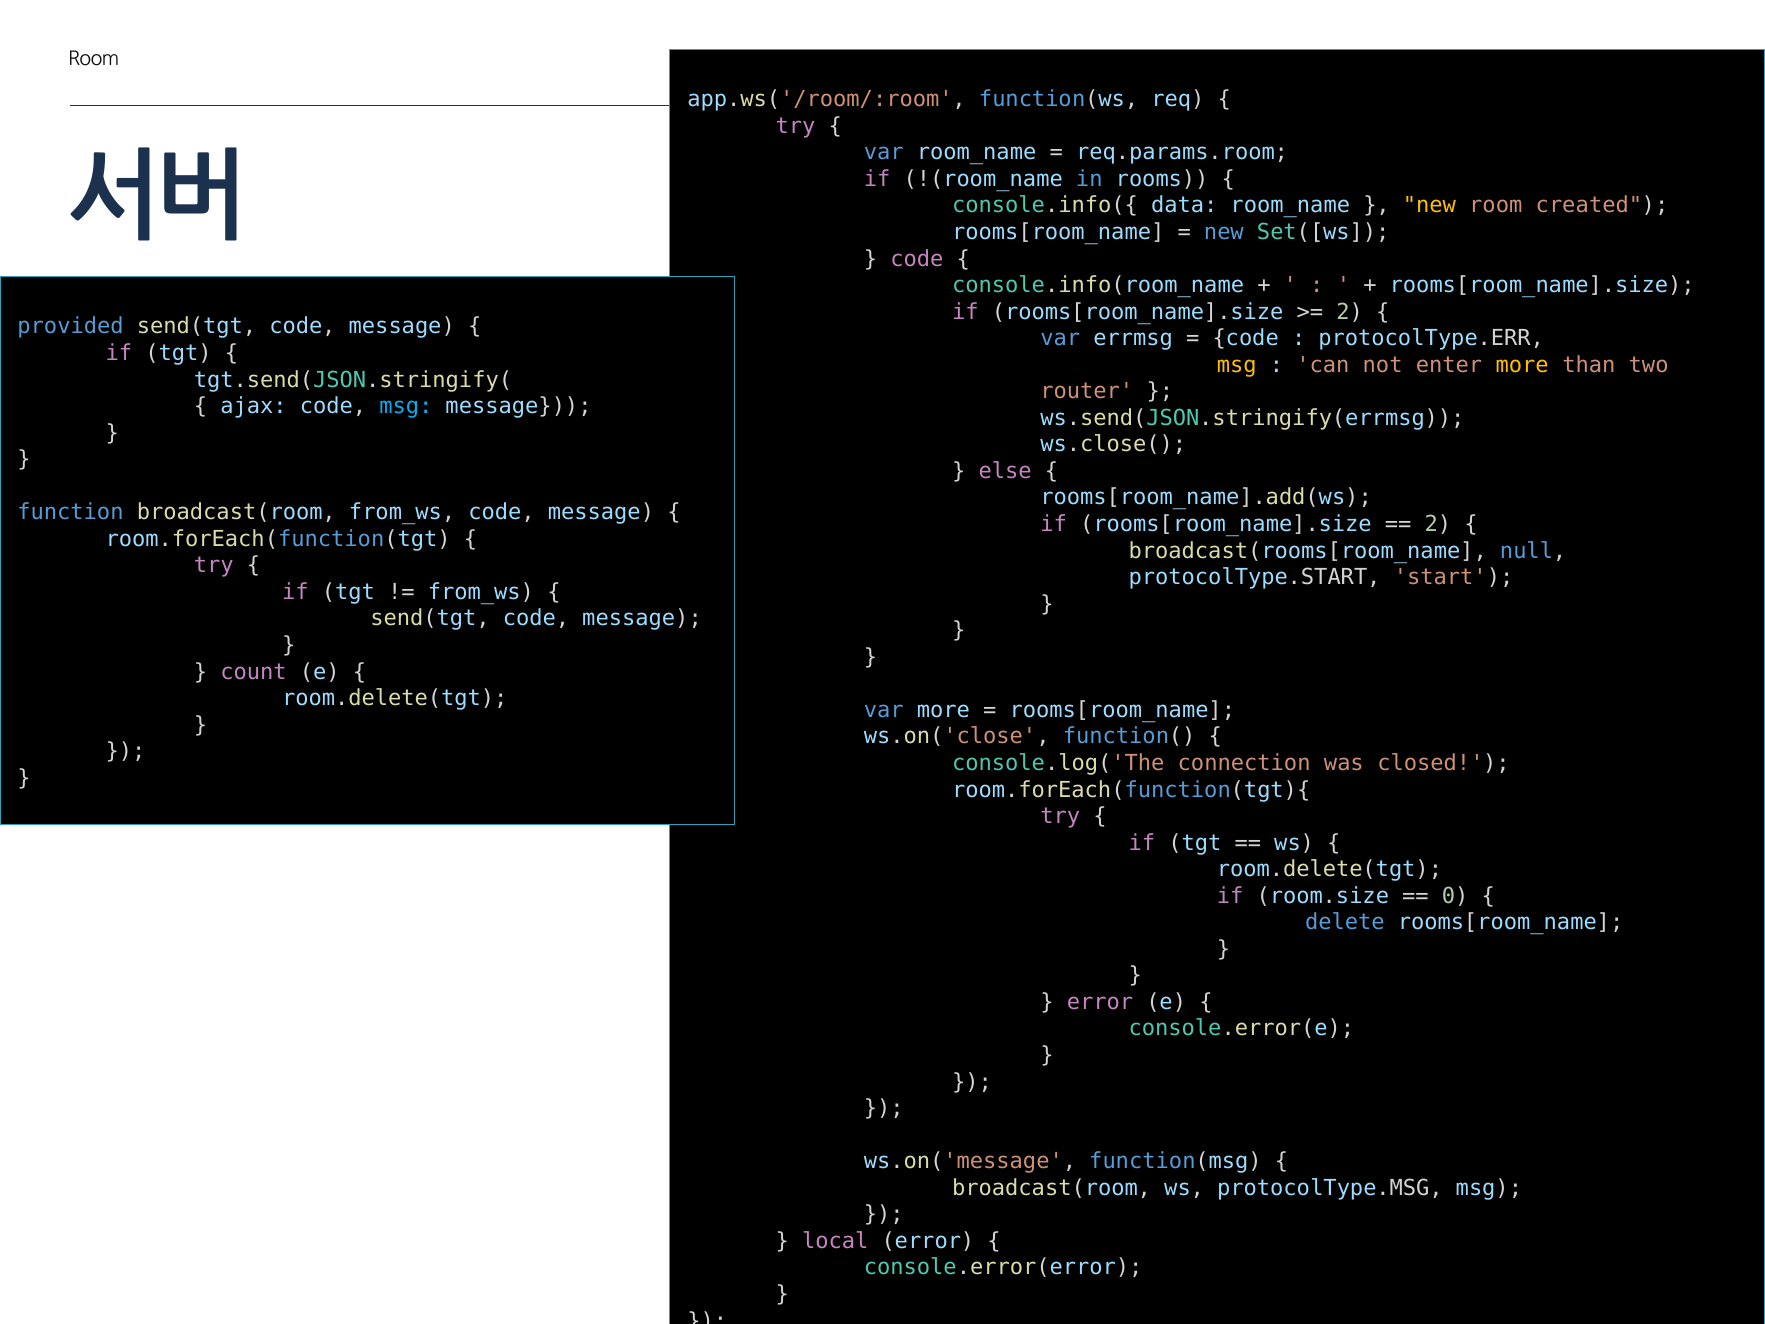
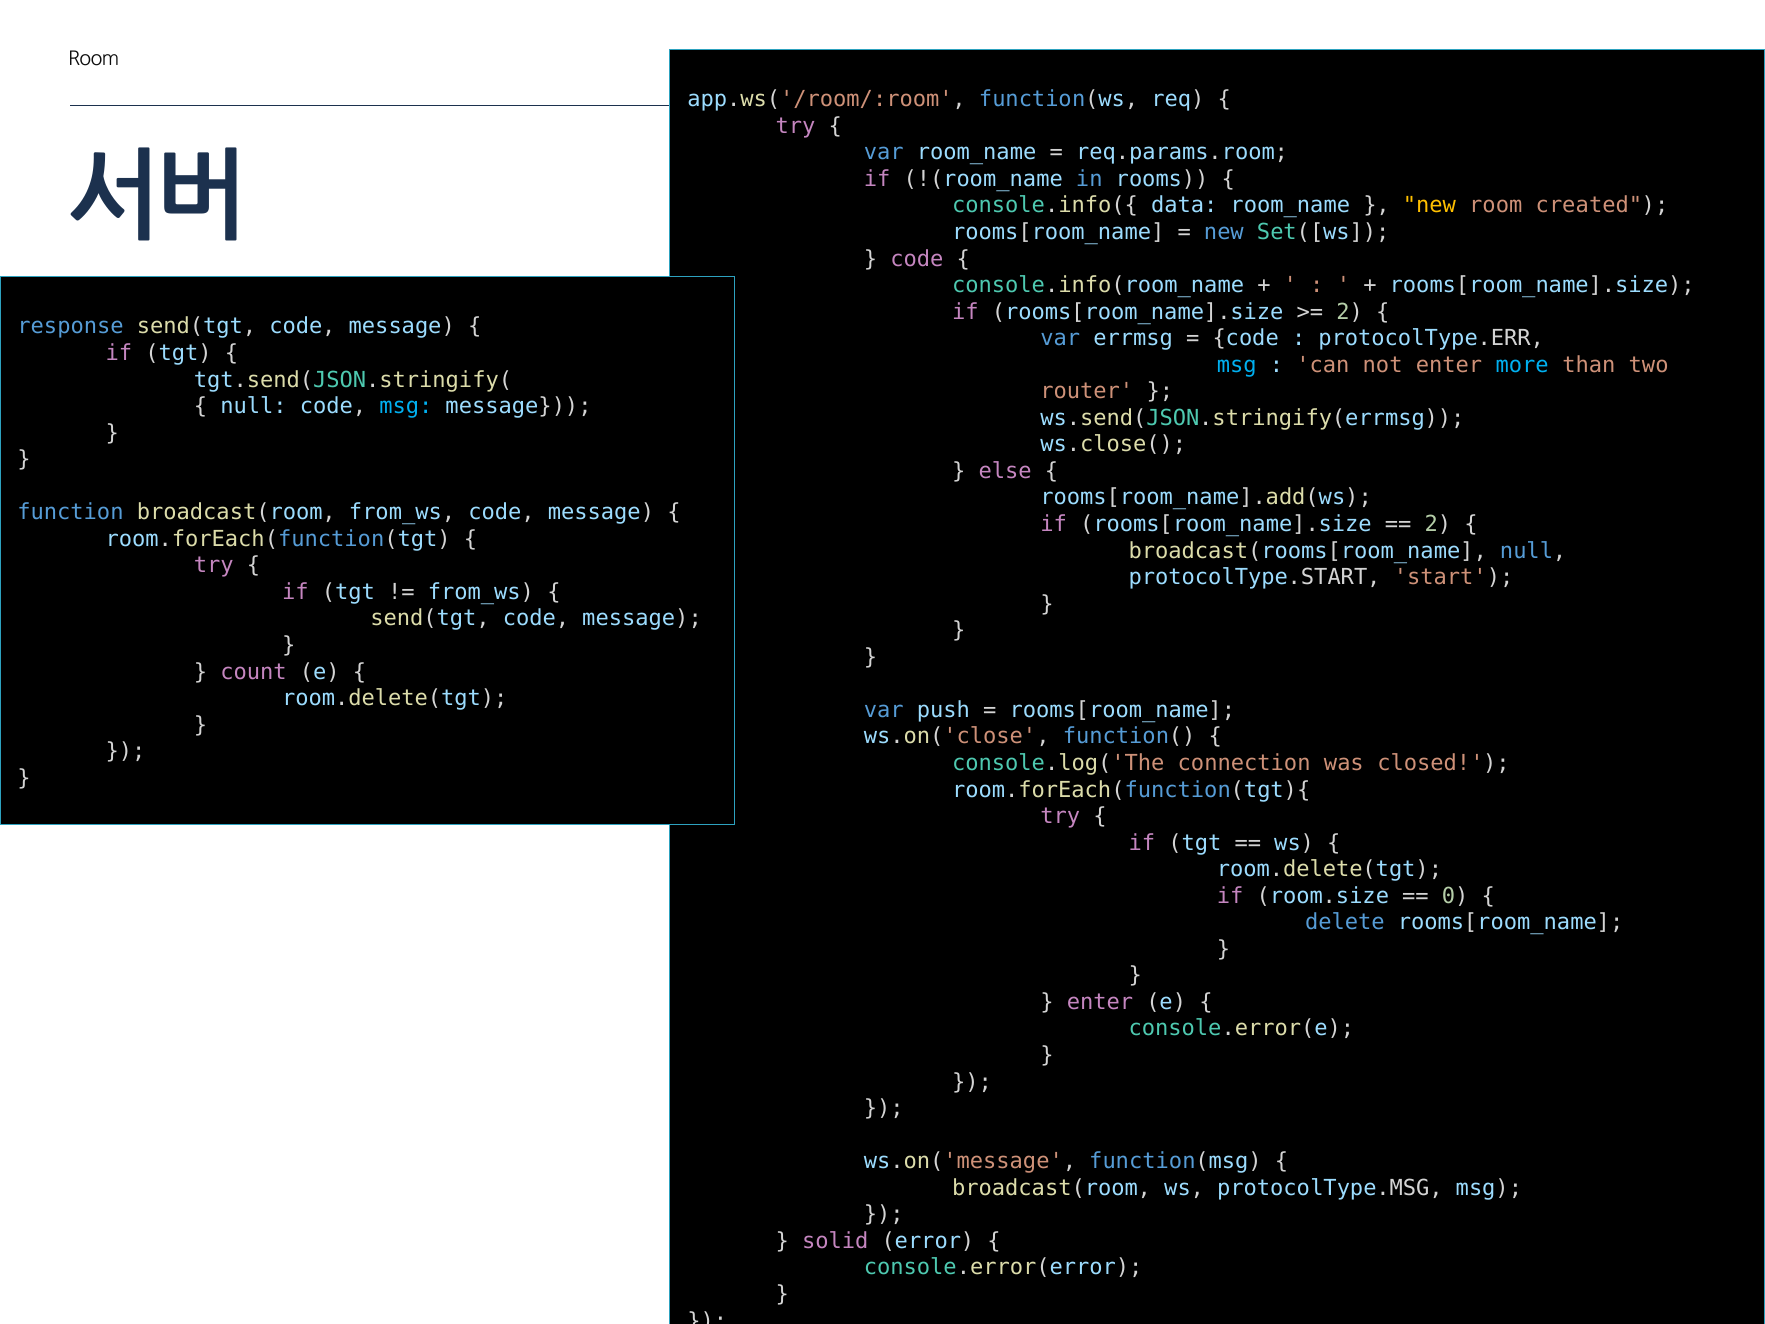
provided: provided -> response
msg at (1237, 365) colour: yellow -> light blue
more at (1522, 365) colour: yellow -> light blue
ajax at (254, 406): ajax -> null
var more: more -> push
error at (1100, 1002): error -> enter
local: local -> solid
